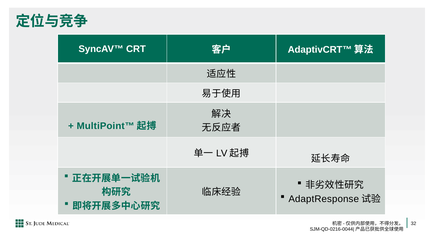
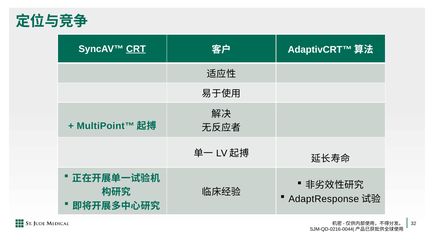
CRT underline: none -> present
